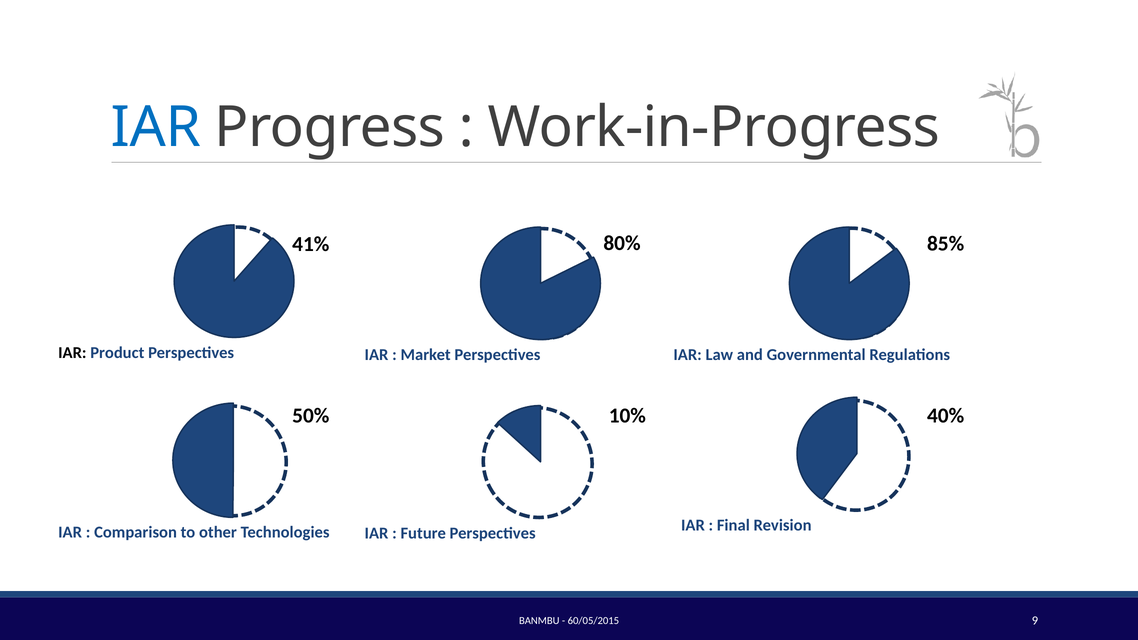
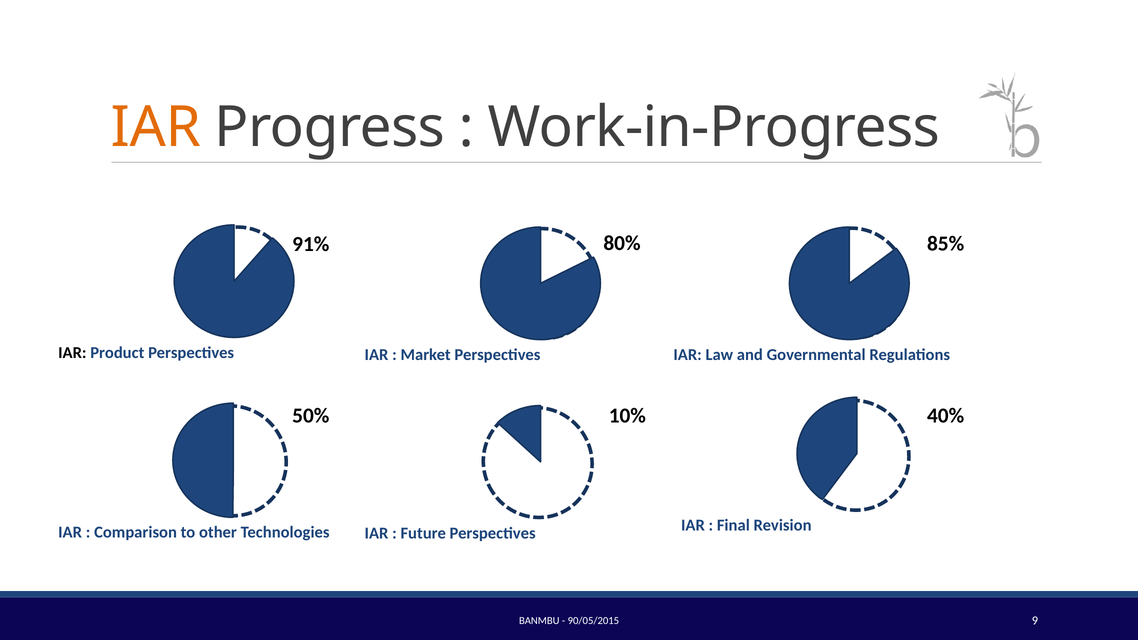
IAR at (156, 127) colour: blue -> orange
41%: 41% -> 91%
60/05/2015: 60/05/2015 -> 90/05/2015
